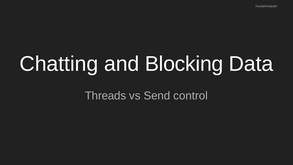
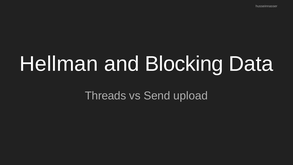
Chatting: Chatting -> Hellman
control: control -> upload
